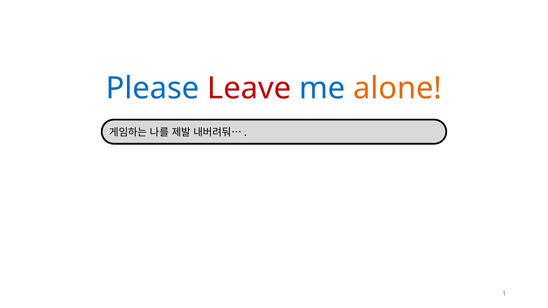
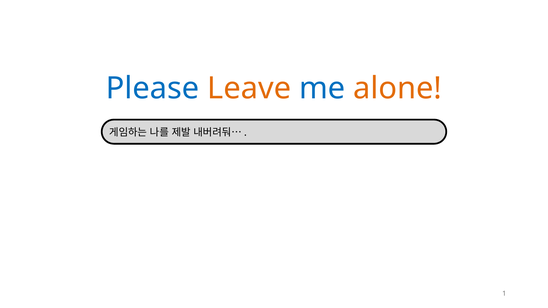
Leave colour: red -> orange
